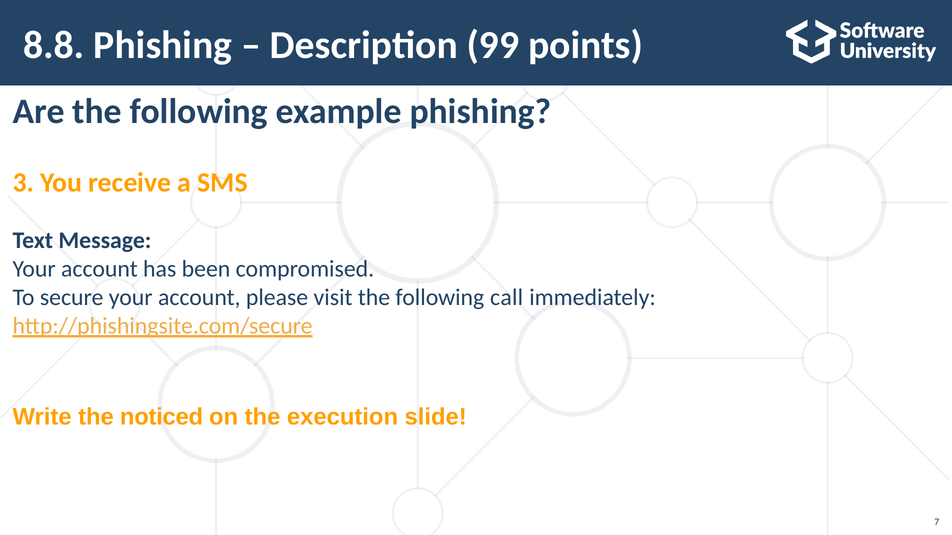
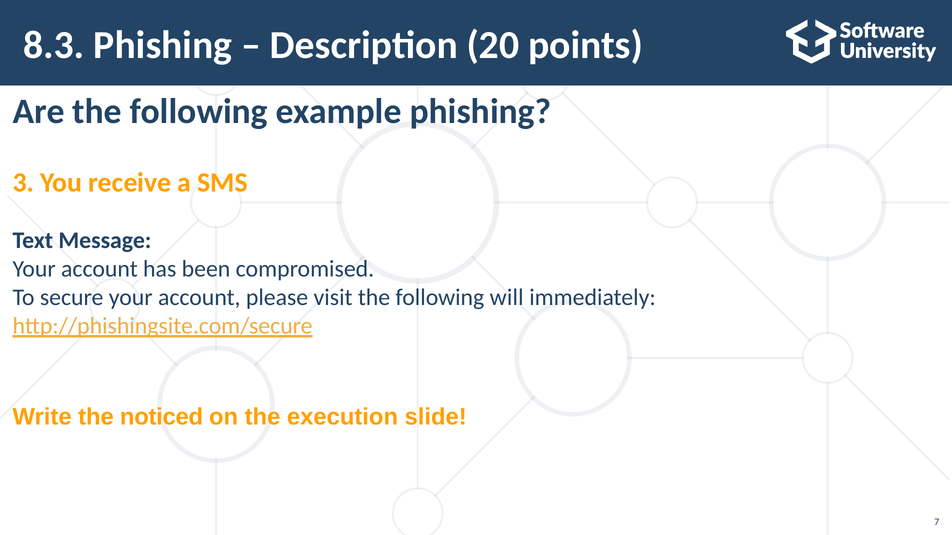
8.8: 8.8 -> 8.3
99: 99 -> 20
call: call -> will
